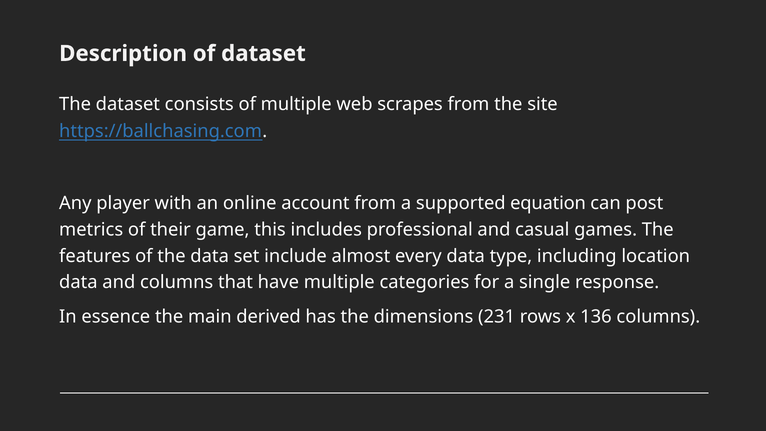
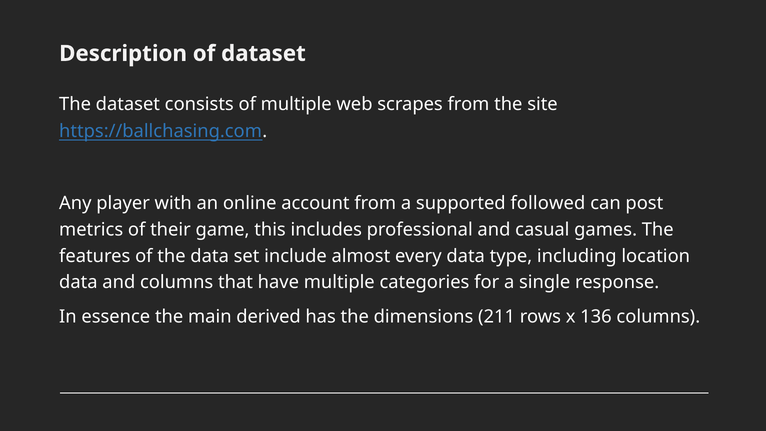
equation: equation -> followed
231: 231 -> 211
